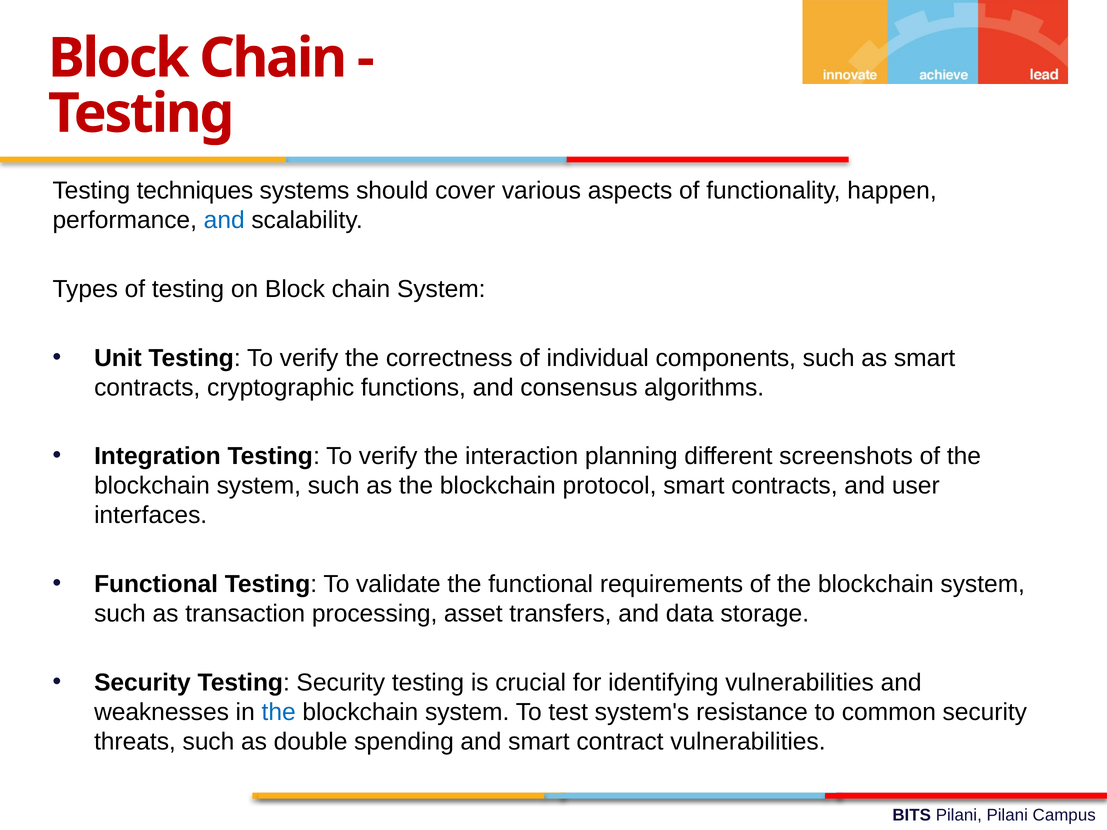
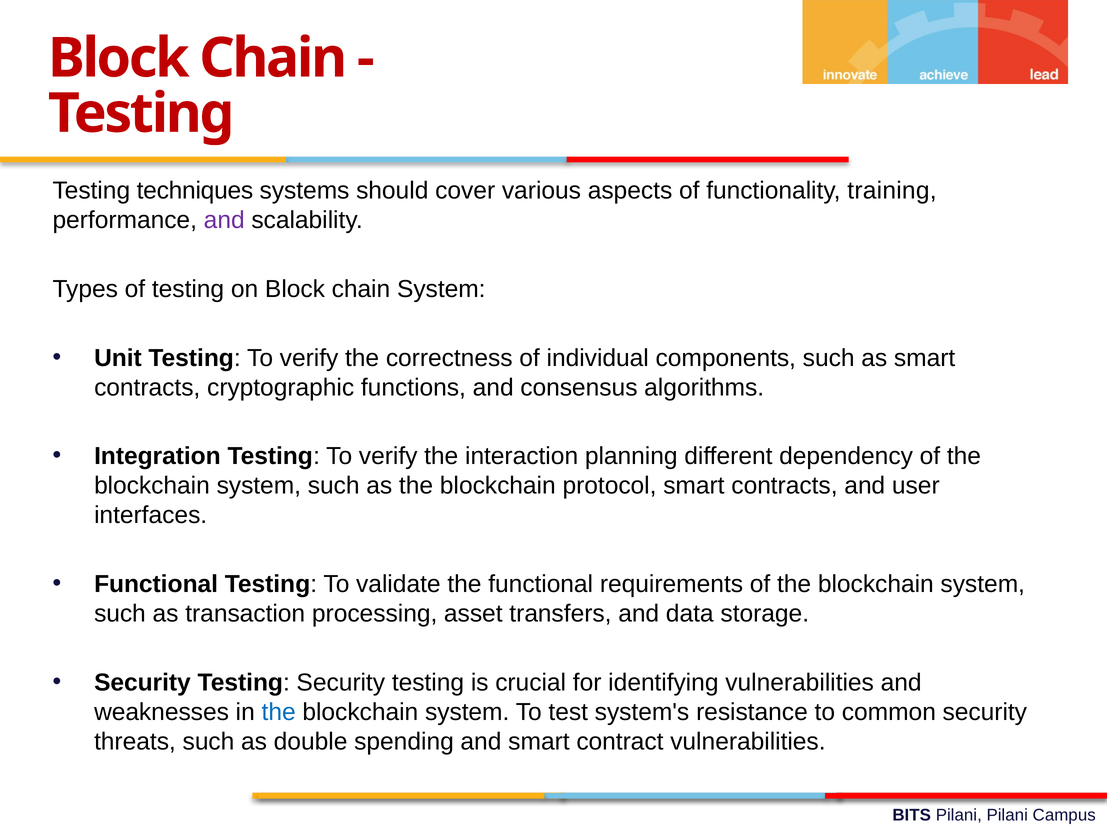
happen: happen -> training
and at (224, 220) colour: blue -> purple
screenshots: screenshots -> dependency
